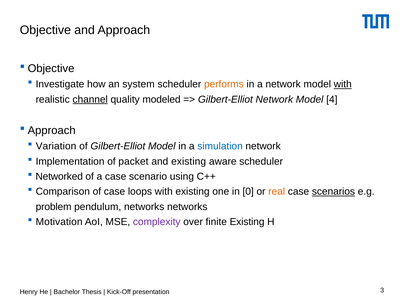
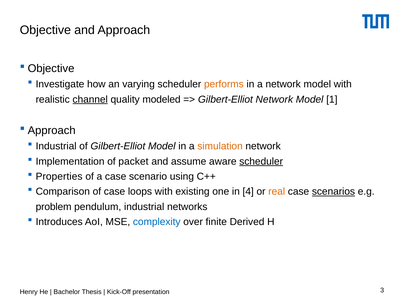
system: system -> varying
with at (343, 84) underline: present -> none
4: 4 -> 1
Variation at (56, 146): Variation -> Industrial
simulation colour: blue -> orange
and existing: existing -> assume
scheduler at (261, 162) underline: none -> present
Networked: Networked -> Properties
0: 0 -> 4
pendulum networks: networks -> industrial
Motivation: Motivation -> Introduces
complexity colour: purple -> blue
finite Existing: Existing -> Derived
